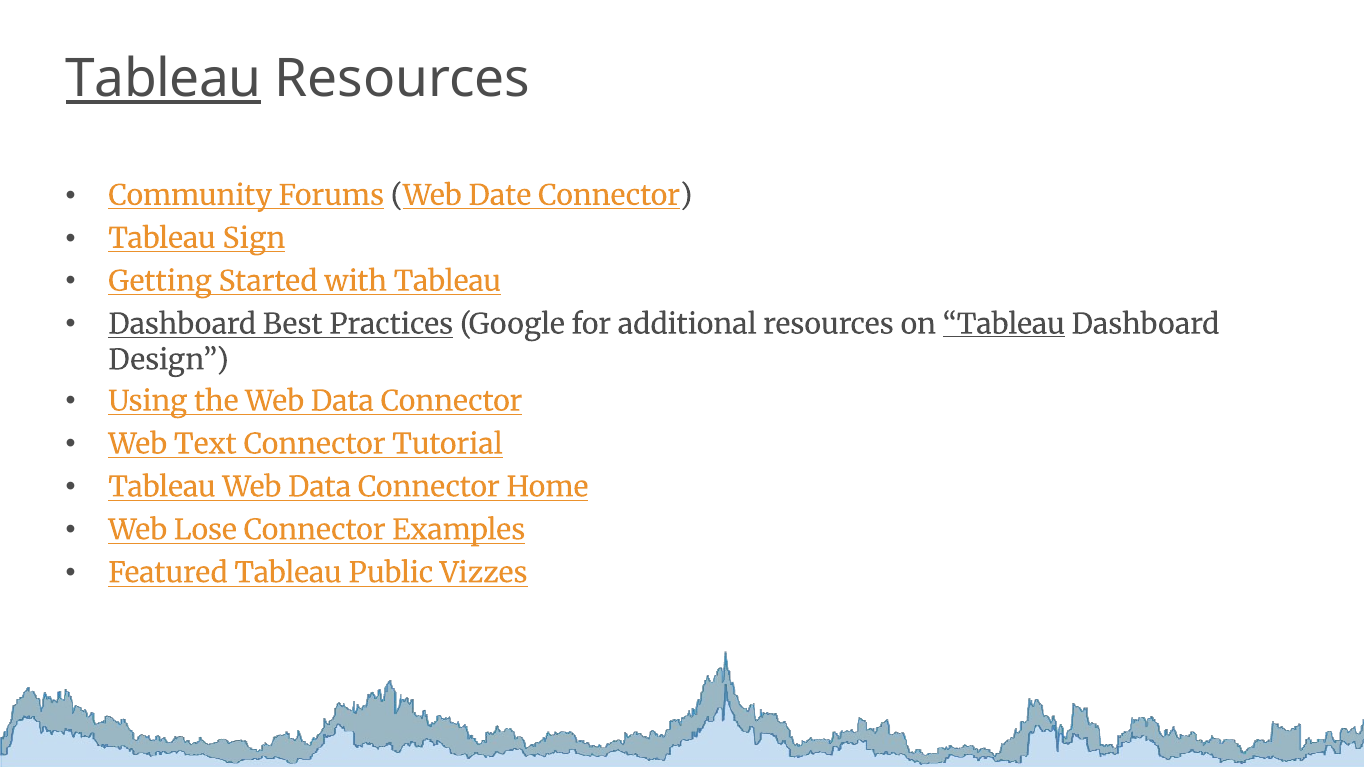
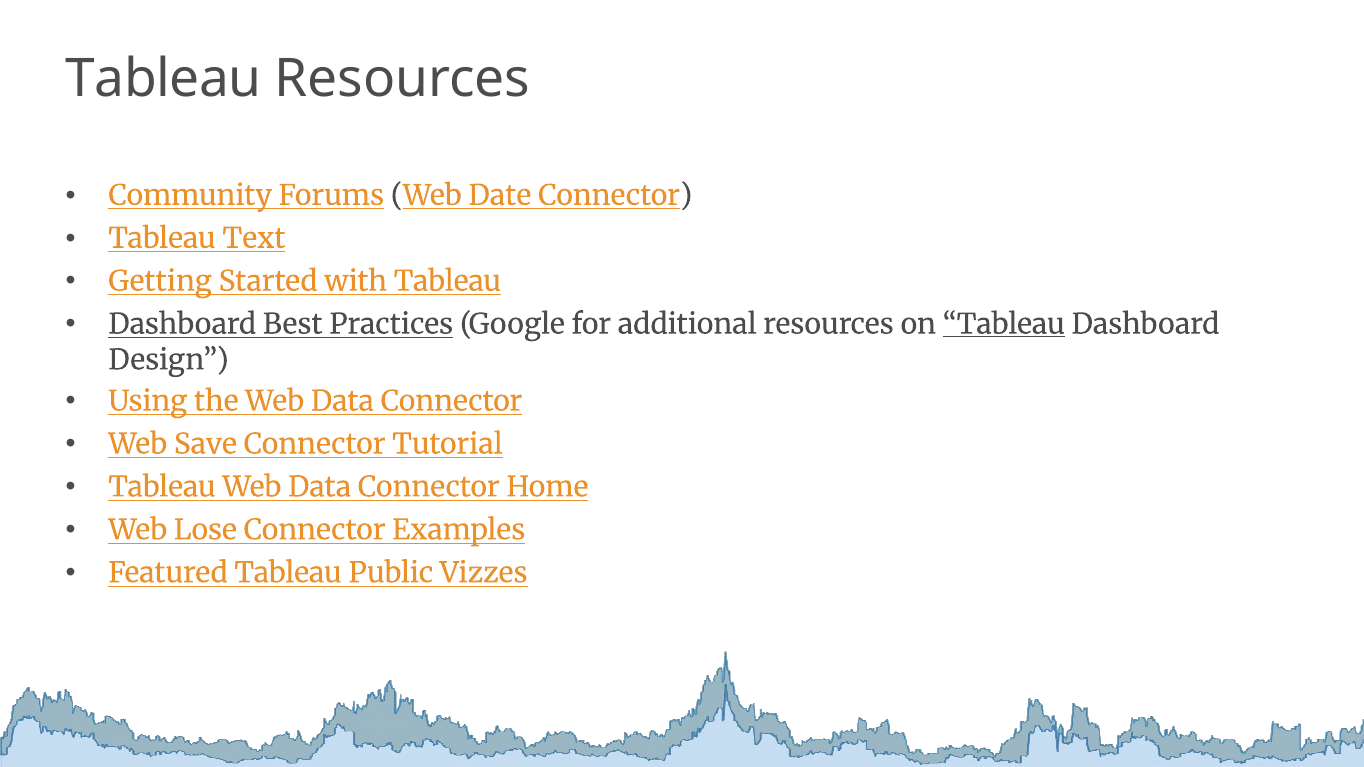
Tableau at (164, 79) underline: present -> none
Sign: Sign -> Text
Text: Text -> Save
